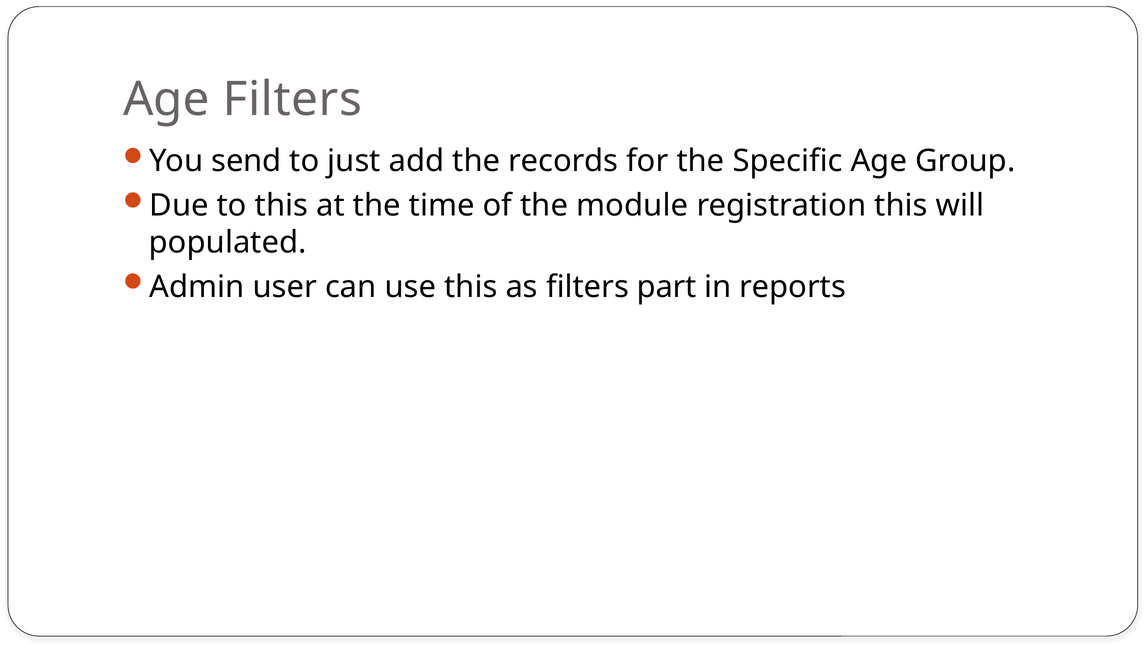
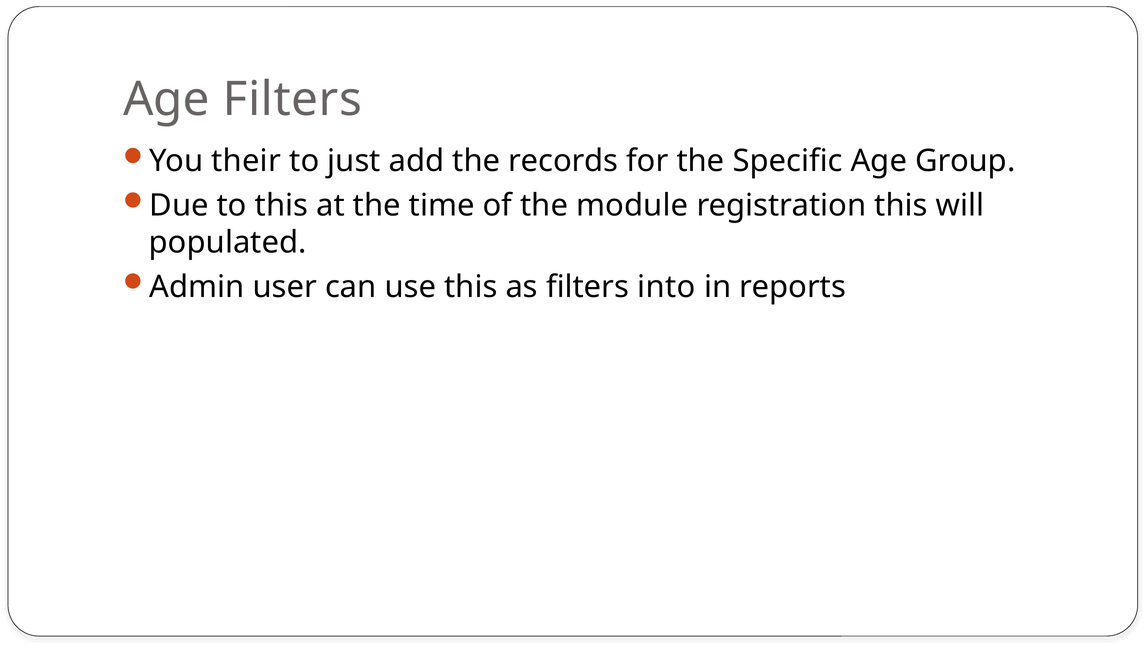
send: send -> their
part: part -> into
